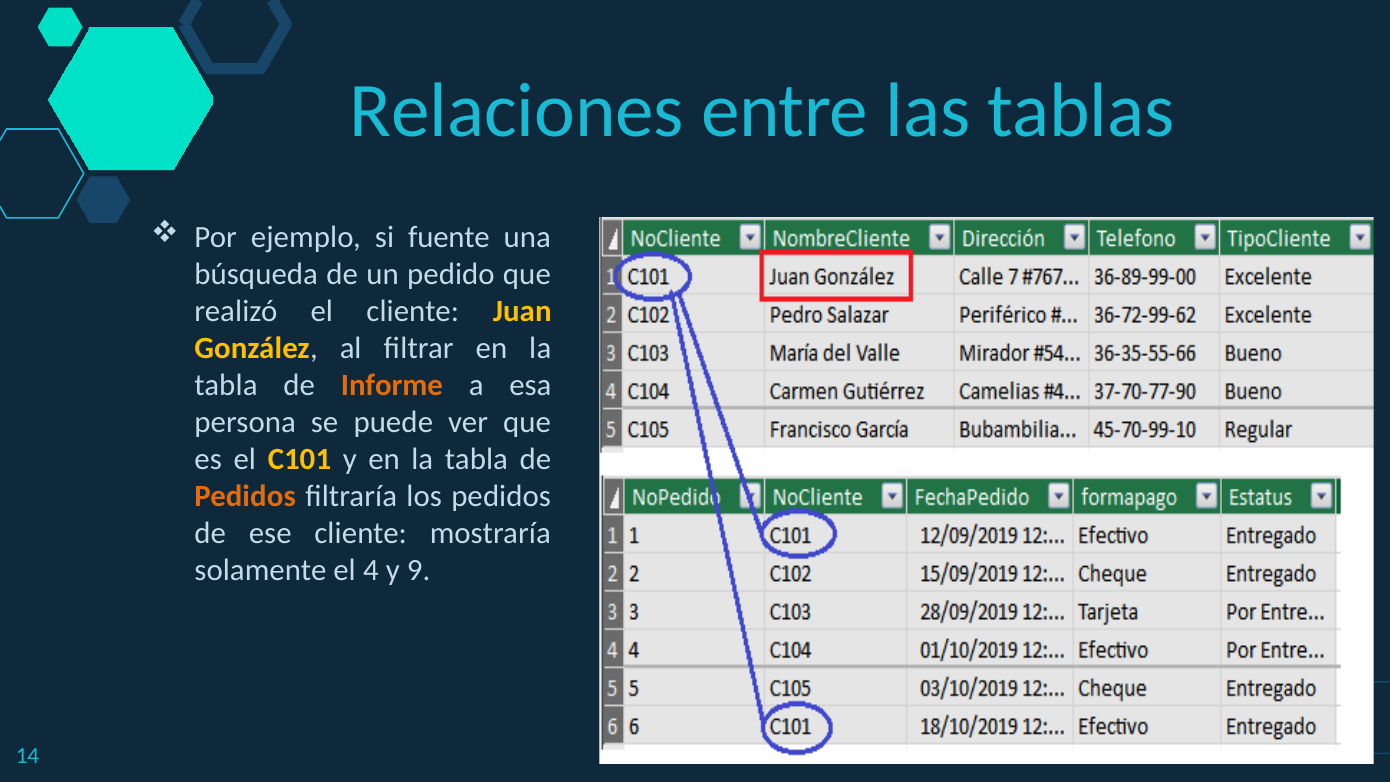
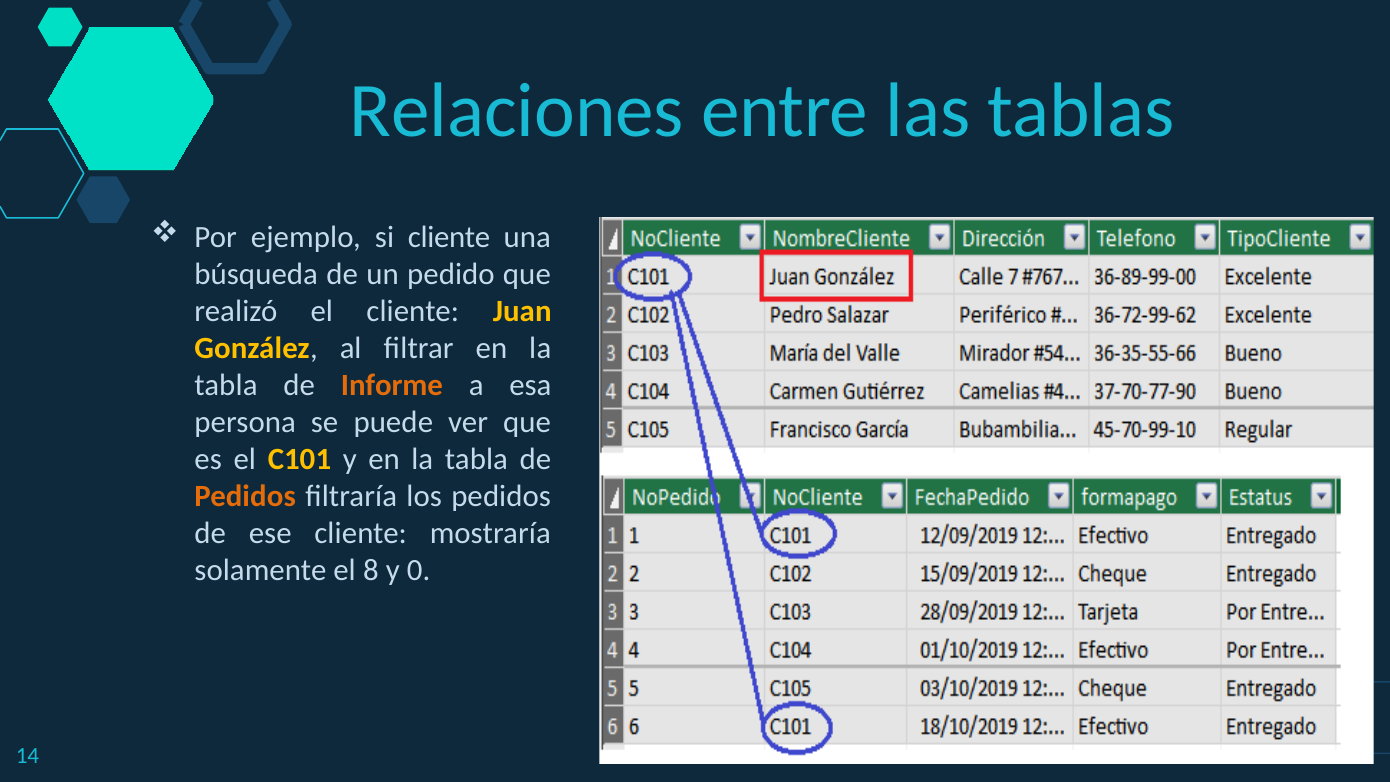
si fuente: fuente -> cliente
4: 4 -> 8
9: 9 -> 0
